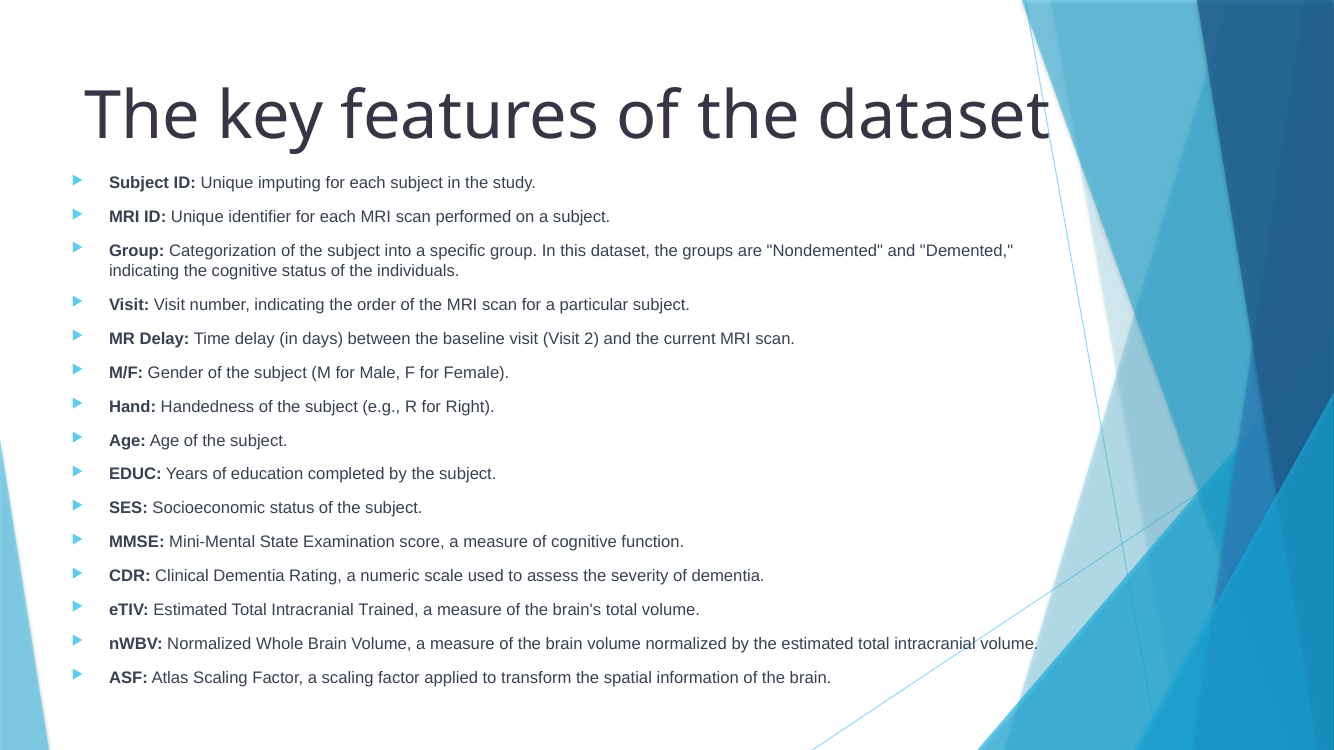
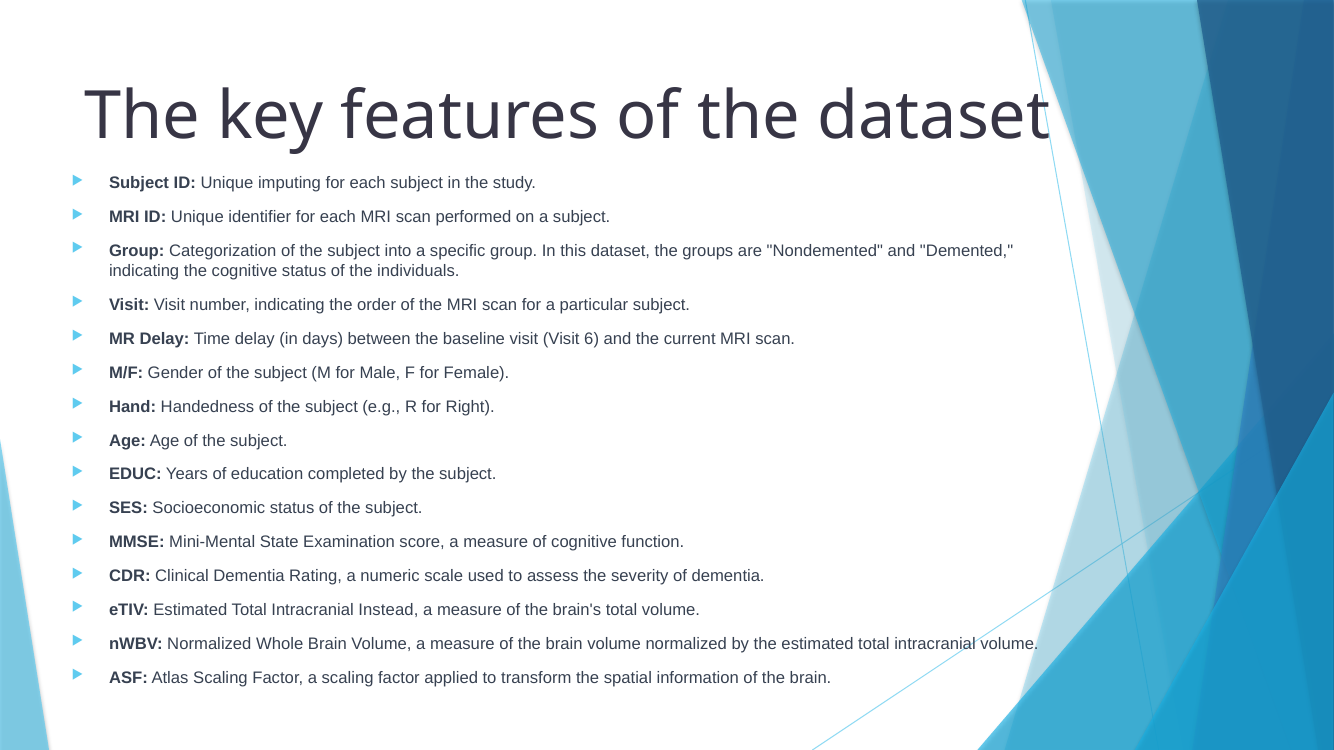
2: 2 -> 6
Trained: Trained -> Instead
